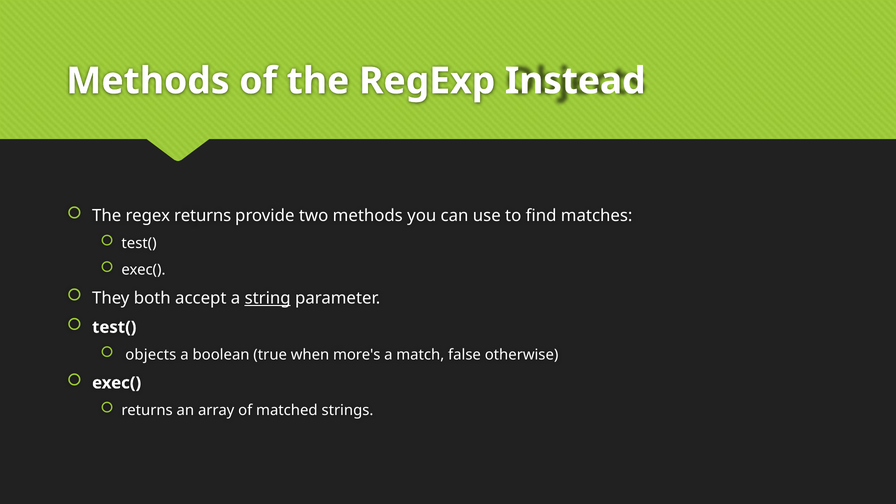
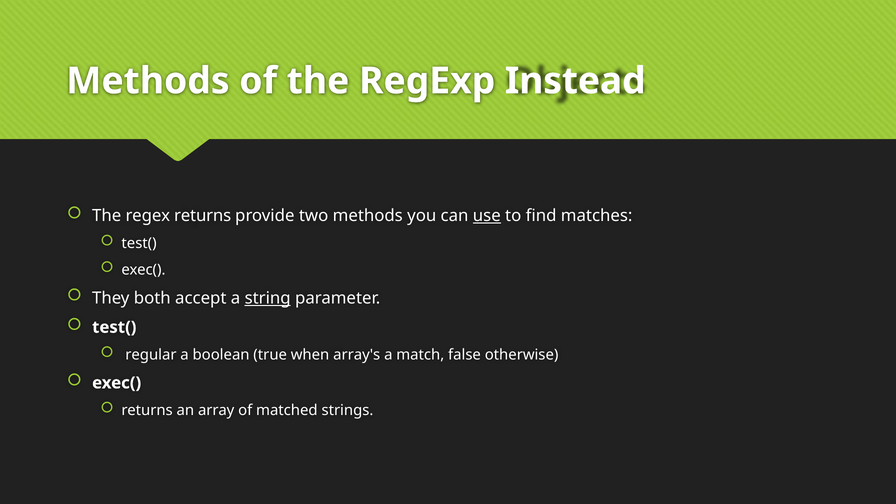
use underline: none -> present
objects: objects -> regular
more's: more's -> array's
